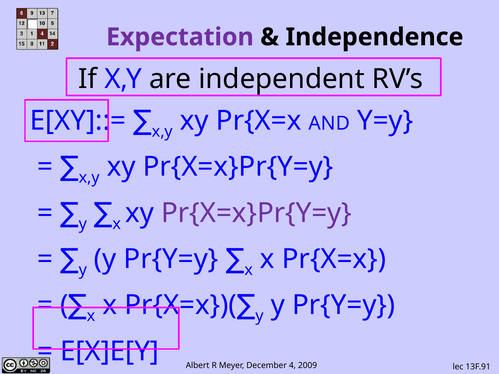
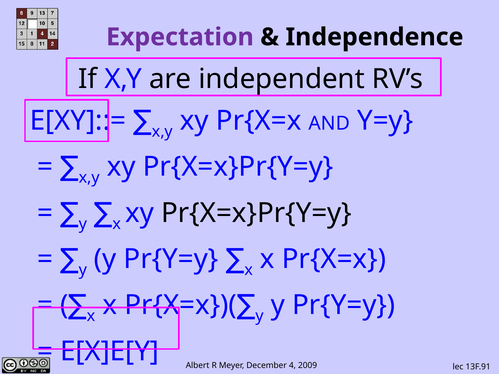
Pr{X=x}Pr{Y=y at (256, 213) colour: purple -> black
